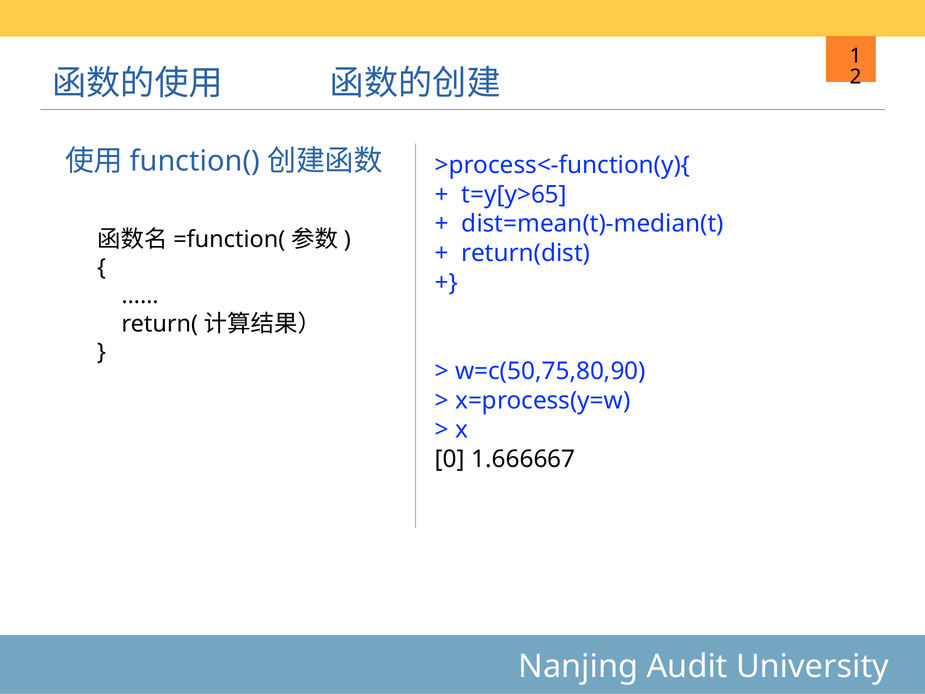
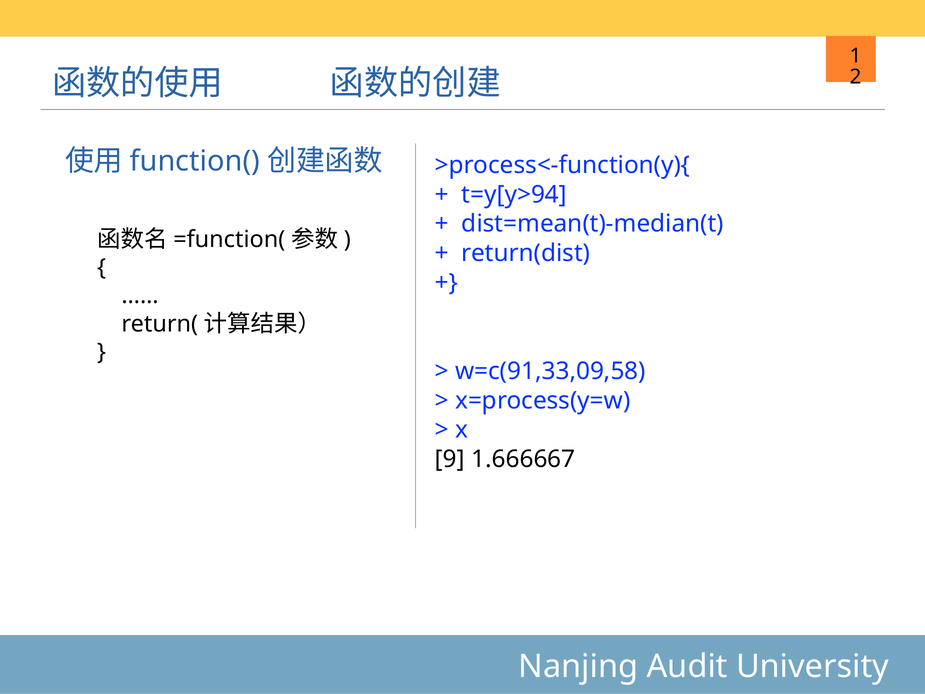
t=y[y>65: t=y[y>65 -> t=y[y>94
w=c(50,75,80,90: w=c(50,75,80,90 -> w=c(91,33,09,58
0: 0 -> 9
